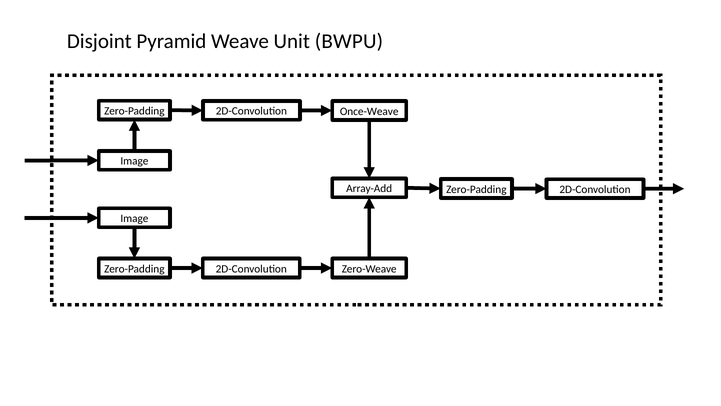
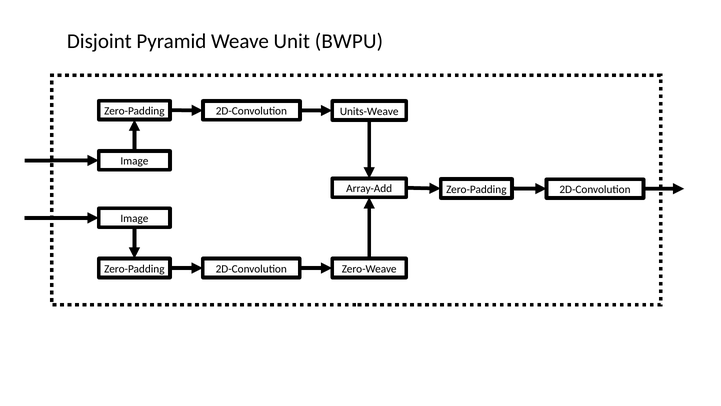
Once-Weave: Once-Weave -> Units-Weave
